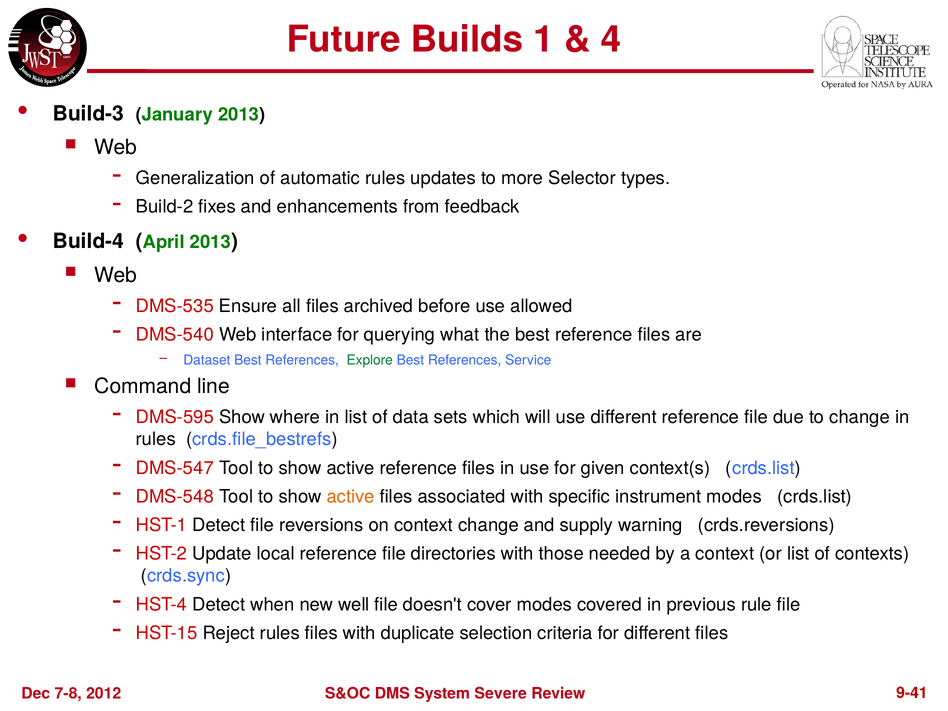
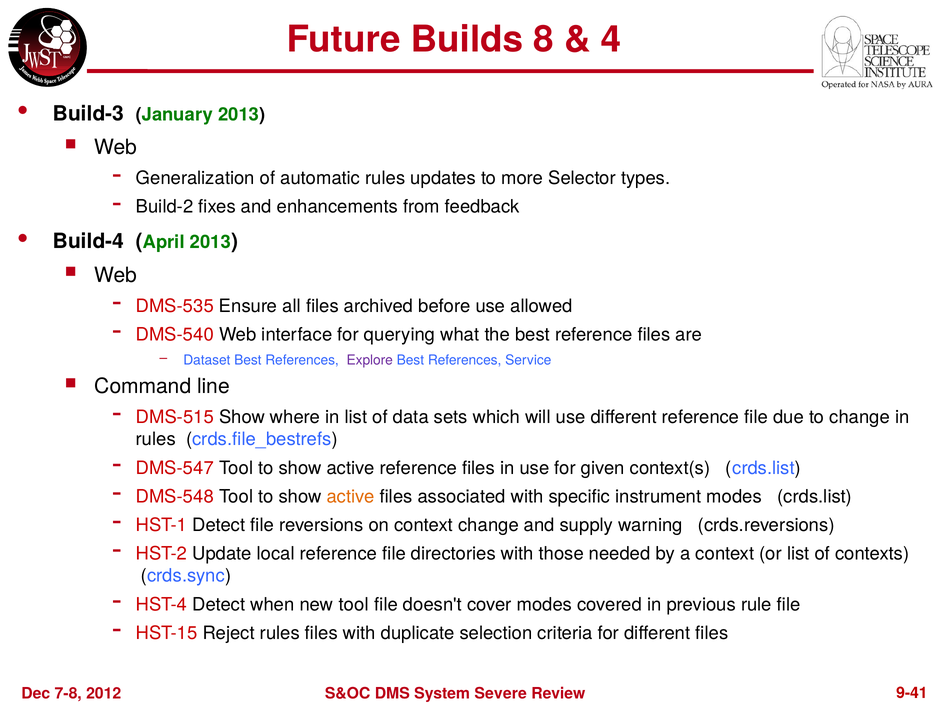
1: 1 -> 8
Explore colour: green -> purple
DMS-595: DMS-595 -> DMS-515
new well: well -> tool
